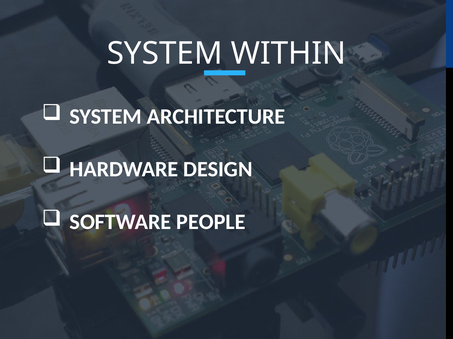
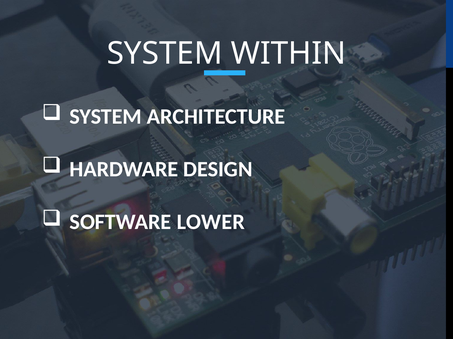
PEOPLE: PEOPLE -> LOWER
